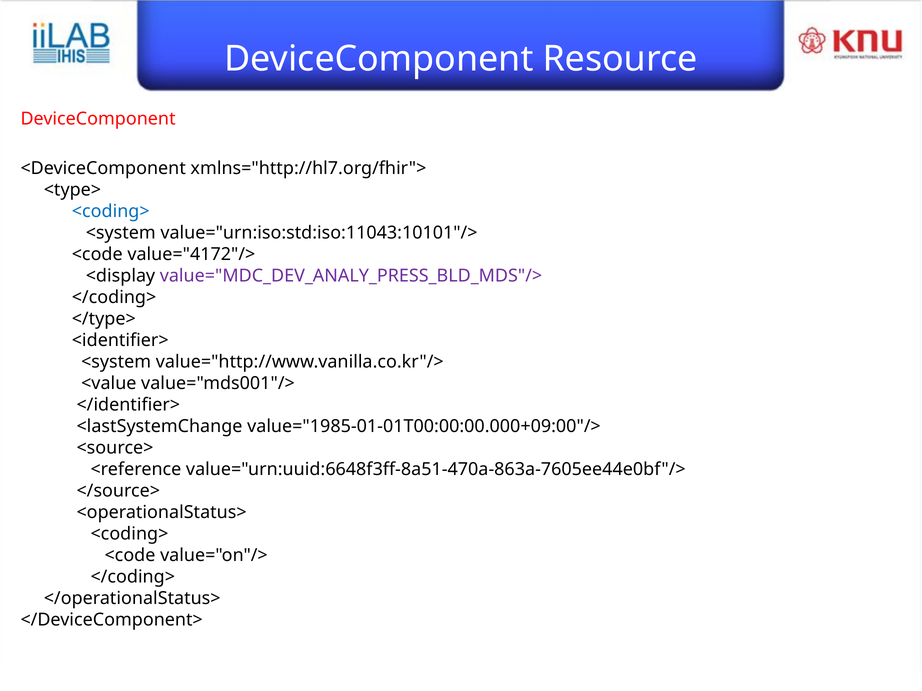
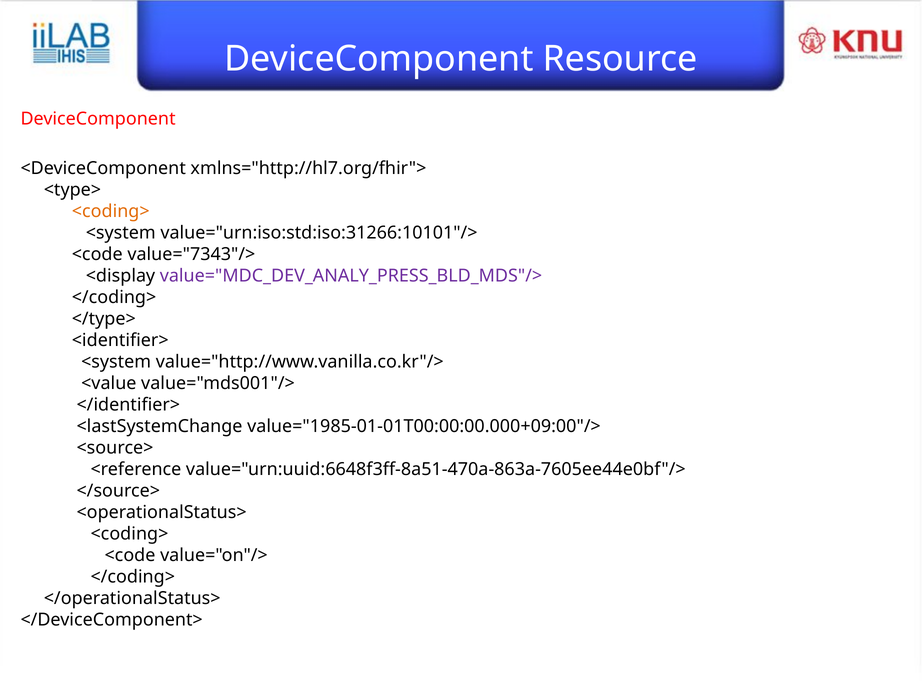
<coding> at (111, 211) colour: blue -> orange
value="urn:iso:std:iso:11043:10101"/>: value="urn:iso:std:iso:11043:10101"/> -> value="urn:iso:std:iso:31266:10101"/>
value="4172"/>: value="4172"/> -> value="7343"/>
